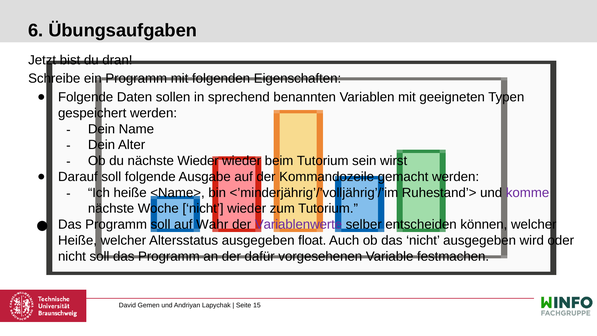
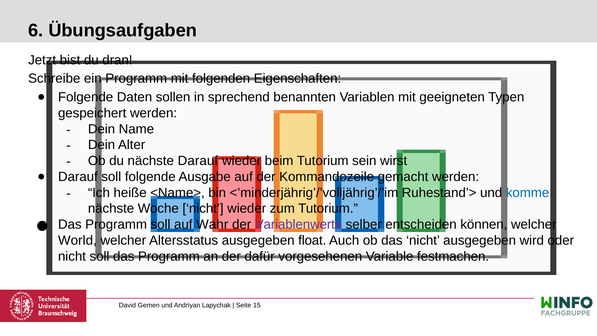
nächste Wieder: Wieder -> Darauf
komme colour: purple -> blue
Heiße at (78, 240): Heiße -> World
